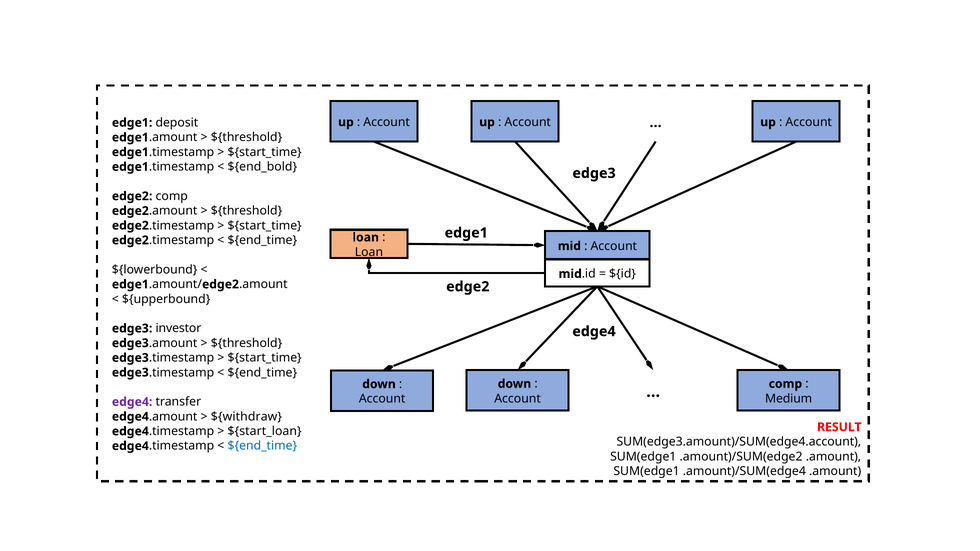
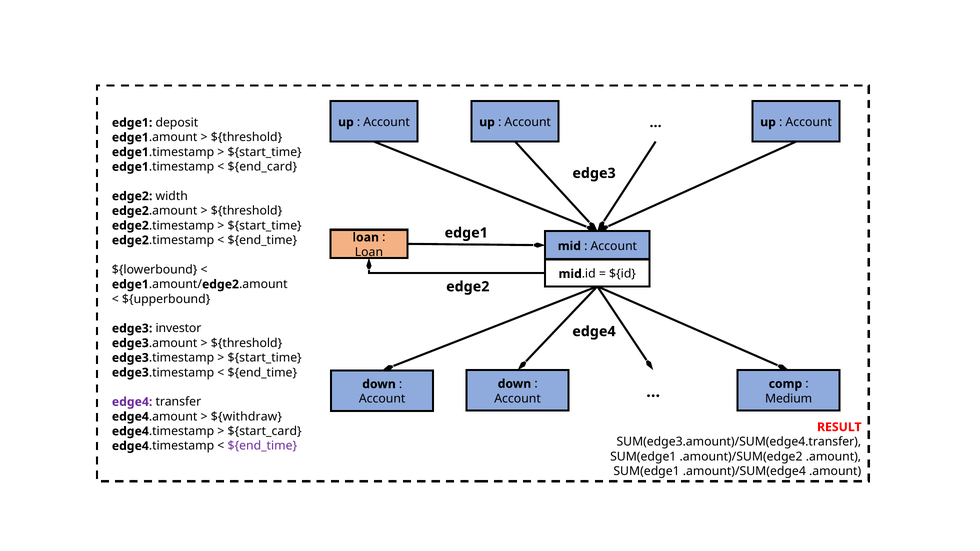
${end_bold: ${end_bold -> ${end_card
edge2 comp: comp -> width
${start_loan: ${start_loan -> ${start_card
SUM(edge3.amount)/SUM(edge4.account: SUM(edge3.amount)/SUM(edge4.account -> SUM(edge3.amount)/SUM(edge4.transfer
${end_time at (262, 446) colour: blue -> purple
